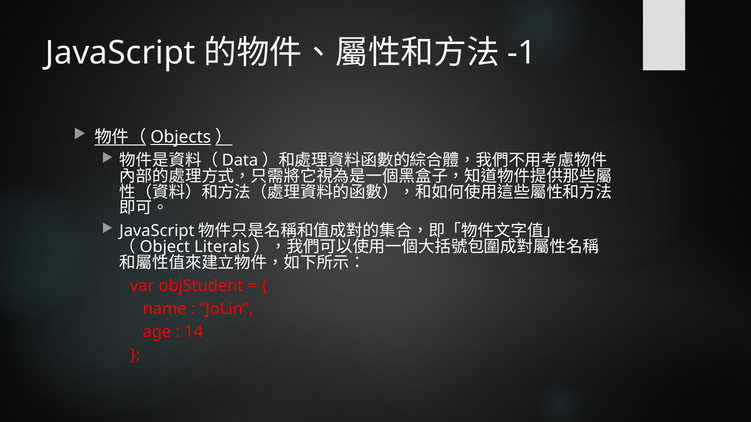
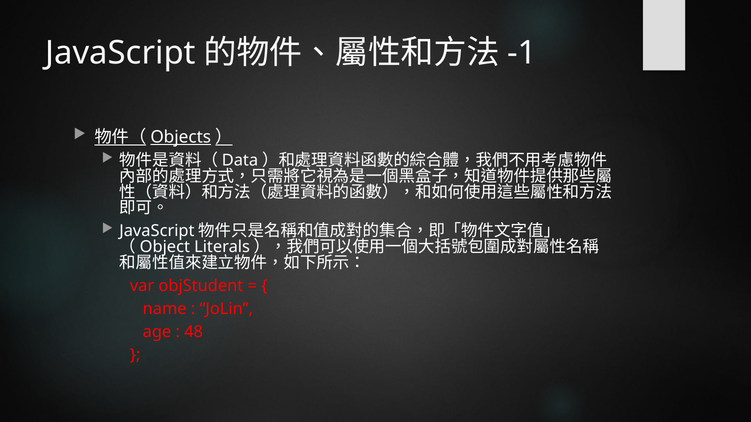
14: 14 -> 48
